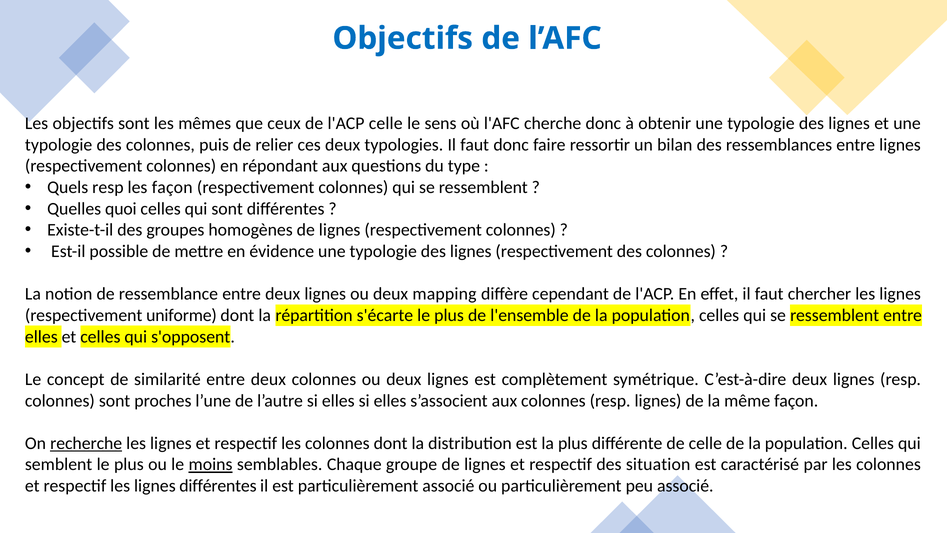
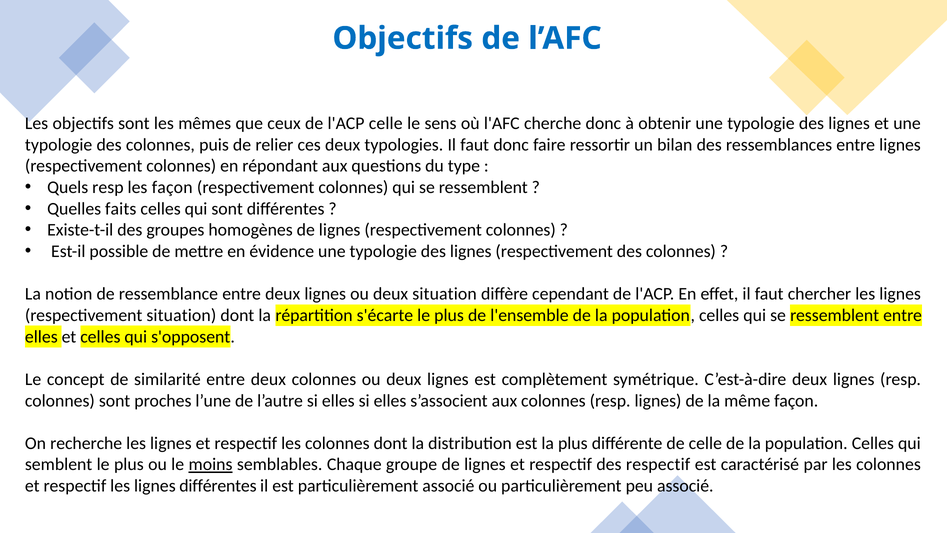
quoi: quoi -> faits
deux mapping: mapping -> situation
respectivement uniforme: uniforme -> situation
recherche underline: present -> none
des situation: situation -> respectif
